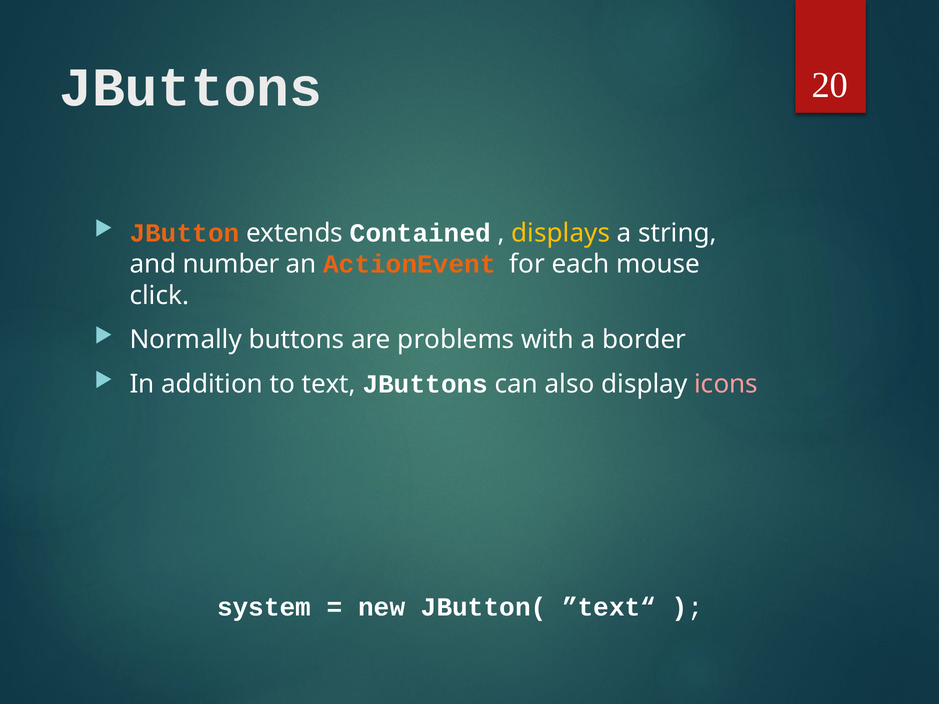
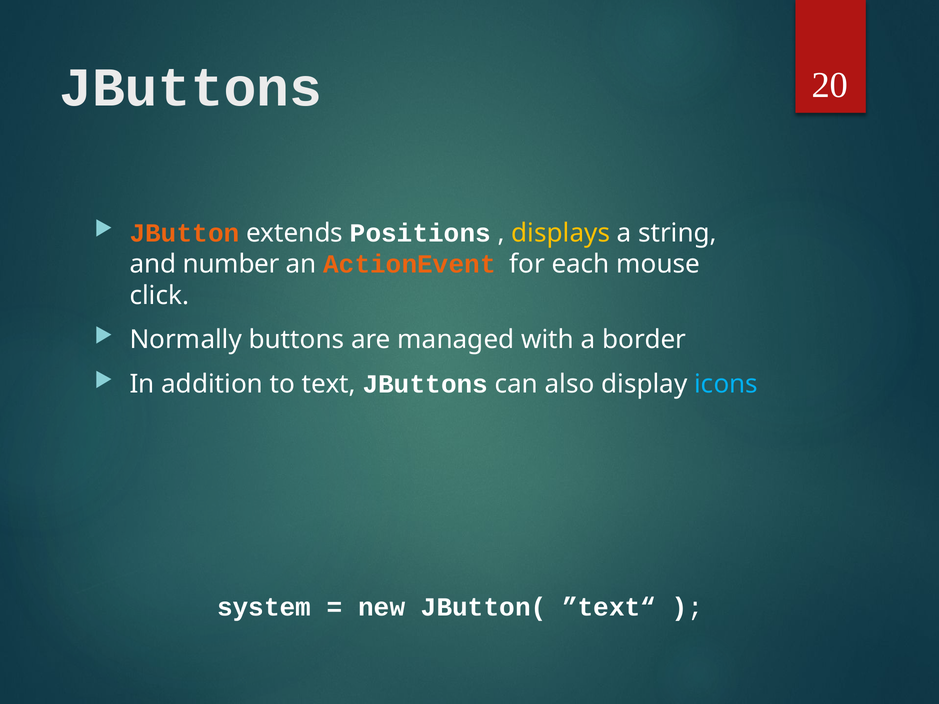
Contained: Contained -> Positions
problems: problems -> managed
icons colour: pink -> light blue
